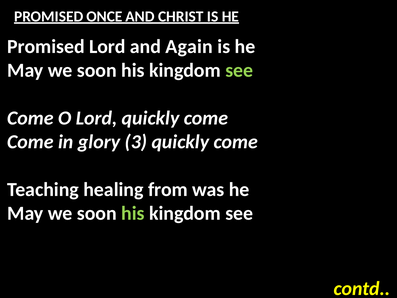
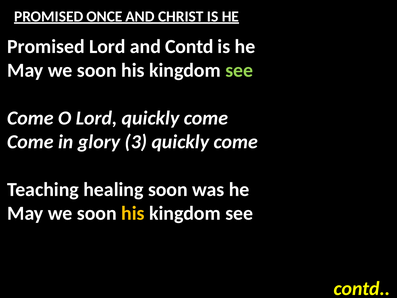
and Again: Again -> Contd
healing from: from -> soon
his at (133, 213) colour: light green -> yellow
